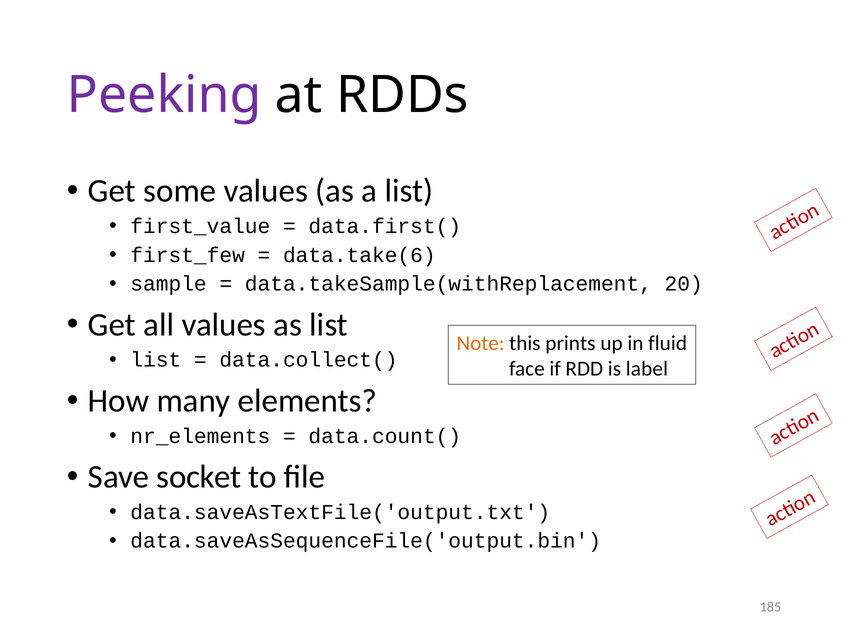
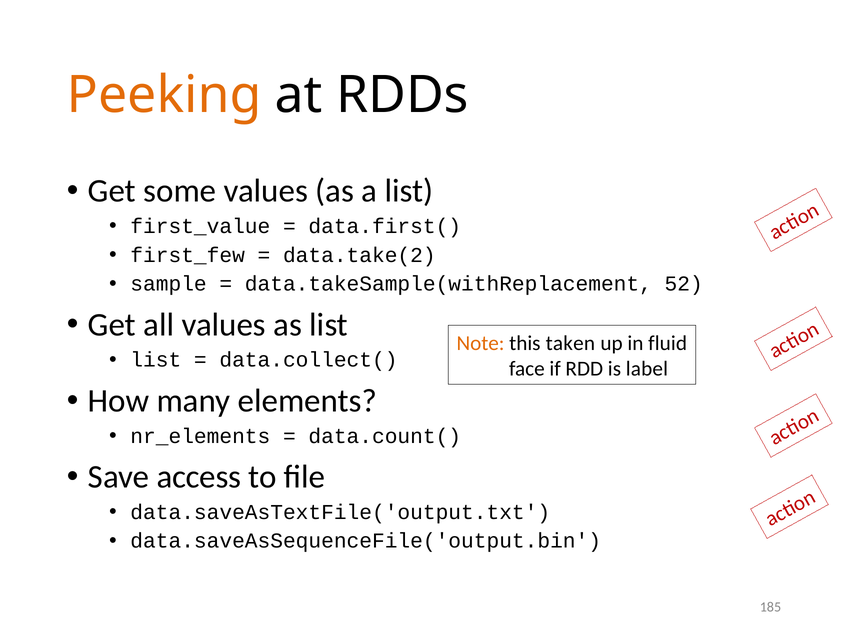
Peeking colour: purple -> orange
data.take(6: data.take(6 -> data.take(2
20: 20 -> 52
prints: prints -> taken
socket: socket -> access
